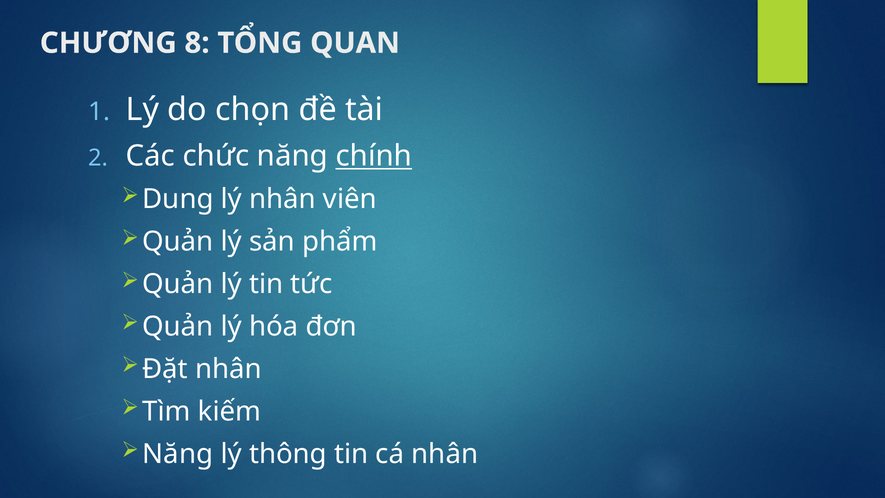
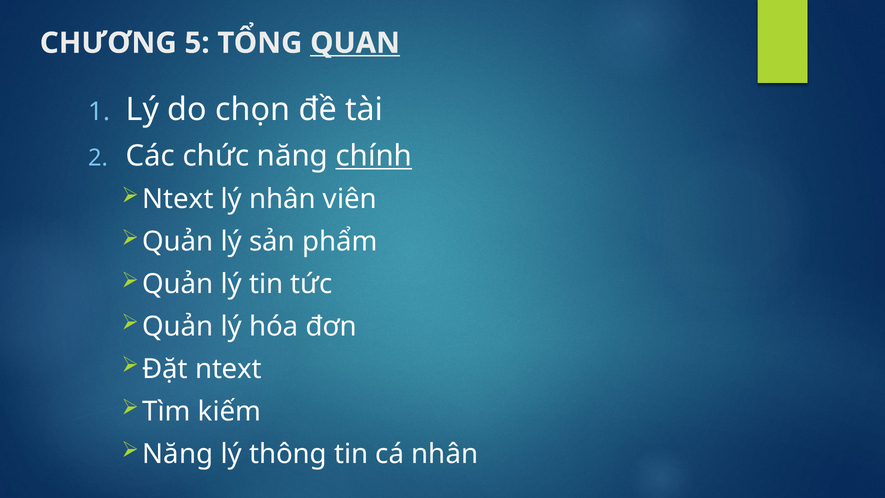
8: 8 -> 5
QUAN underline: none -> present
Dung at (178, 199): Dung -> Ntext
Đặt nhân: nhân -> ntext
